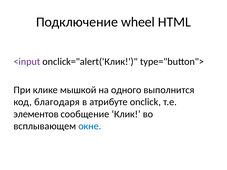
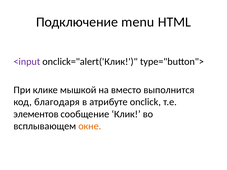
wheel: wheel -> menu
одного: одного -> вместо
окне colour: blue -> orange
